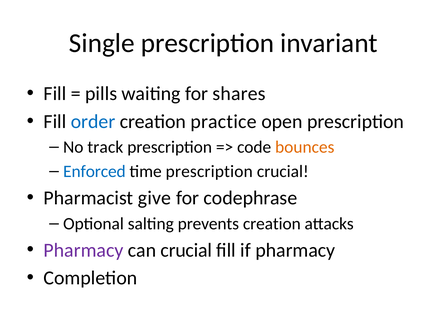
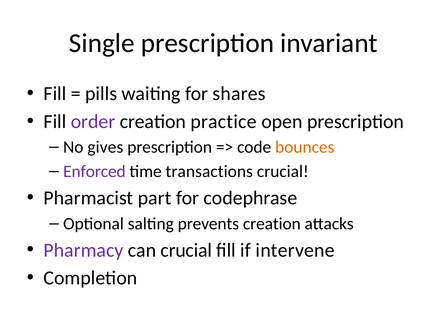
order colour: blue -> purple
track: track -> gives
Enforced colour: blue -> purple
time prescription: prescription -> transactions
give: give -> part
if pharmacy: pharmacy -> intervene
